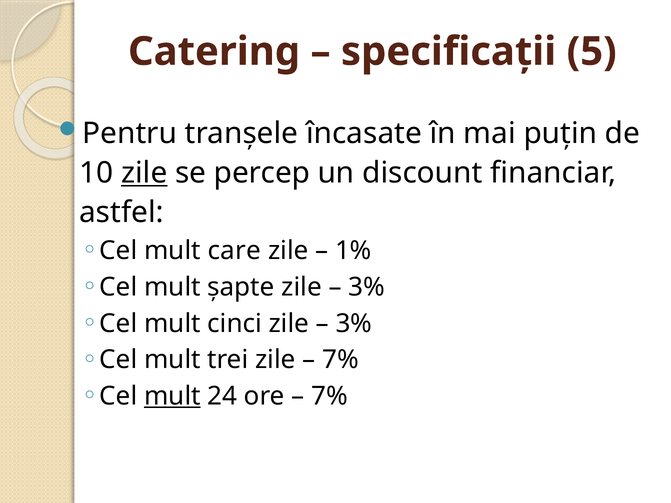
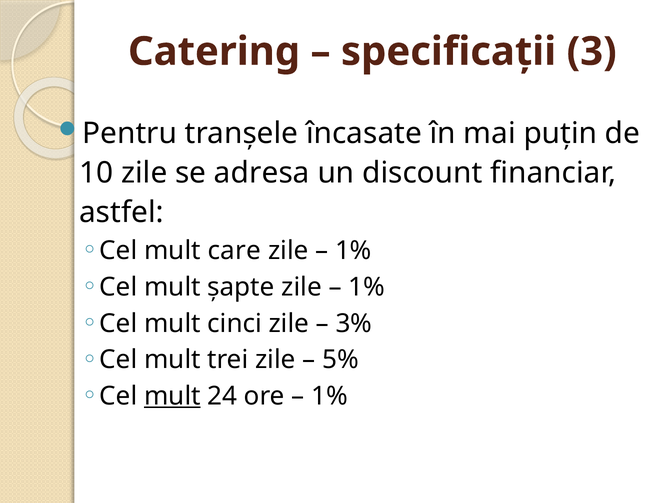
5: 5 -> 3
zile at (144, 173) underline: present -> none
percep: percep -> adresa
3% at (367, 287): 3% -> 1%
7% at (340, 360): 7% -> 5%
7% at (329, 396): 7% -> 1%
